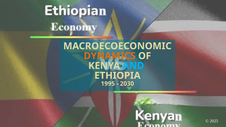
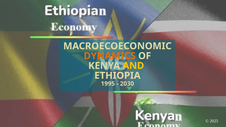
AND colour: light blue -> yellow
